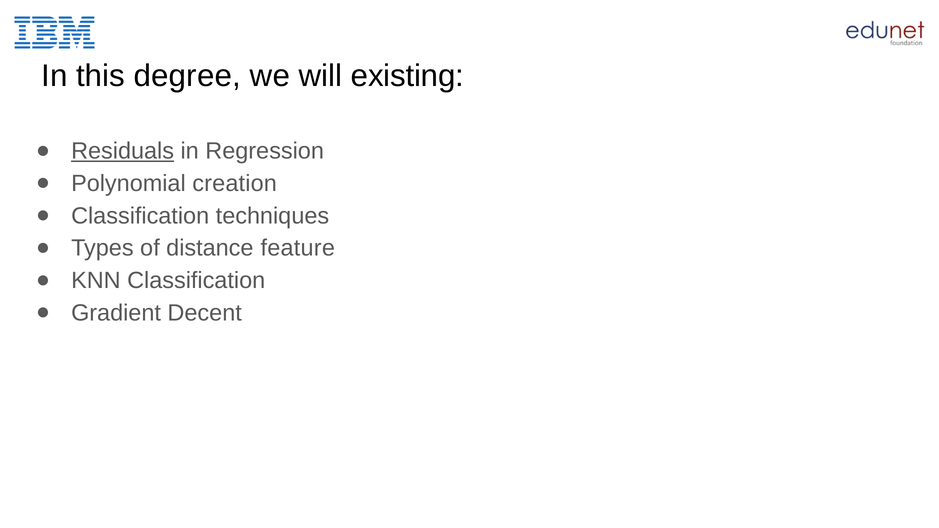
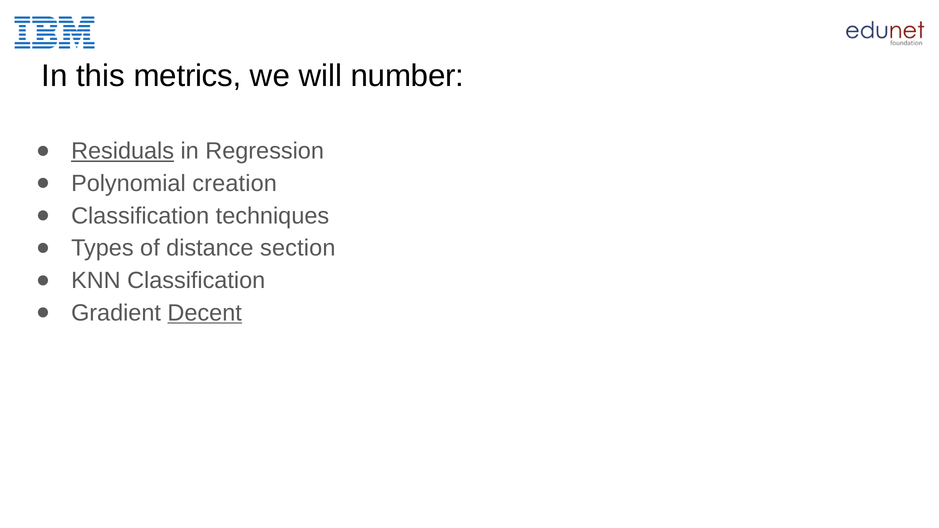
degree: degree -> metrics
existing: existing -> number
feature: feature -> section
Decent underline: none -> present
